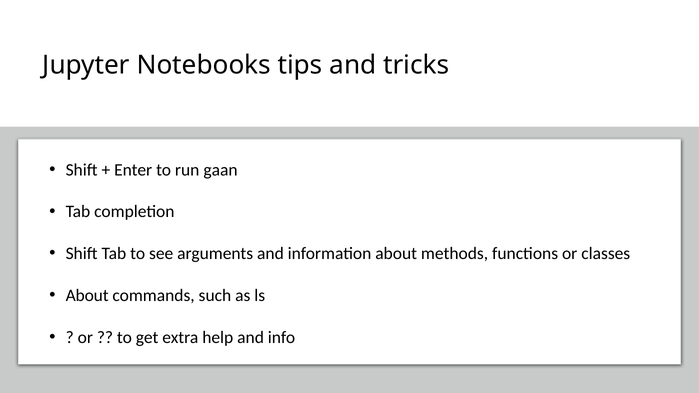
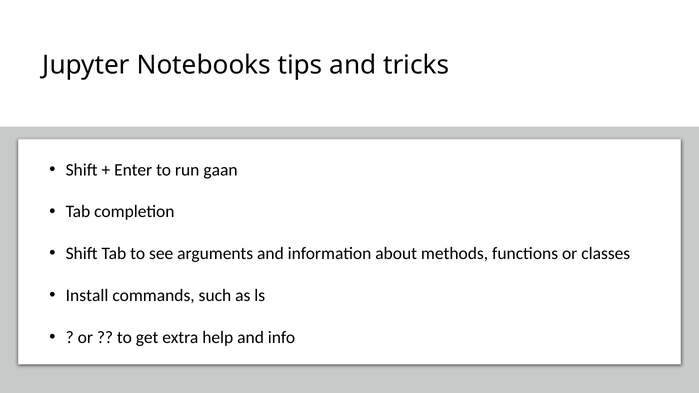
About at (87, 296): About -> Install
